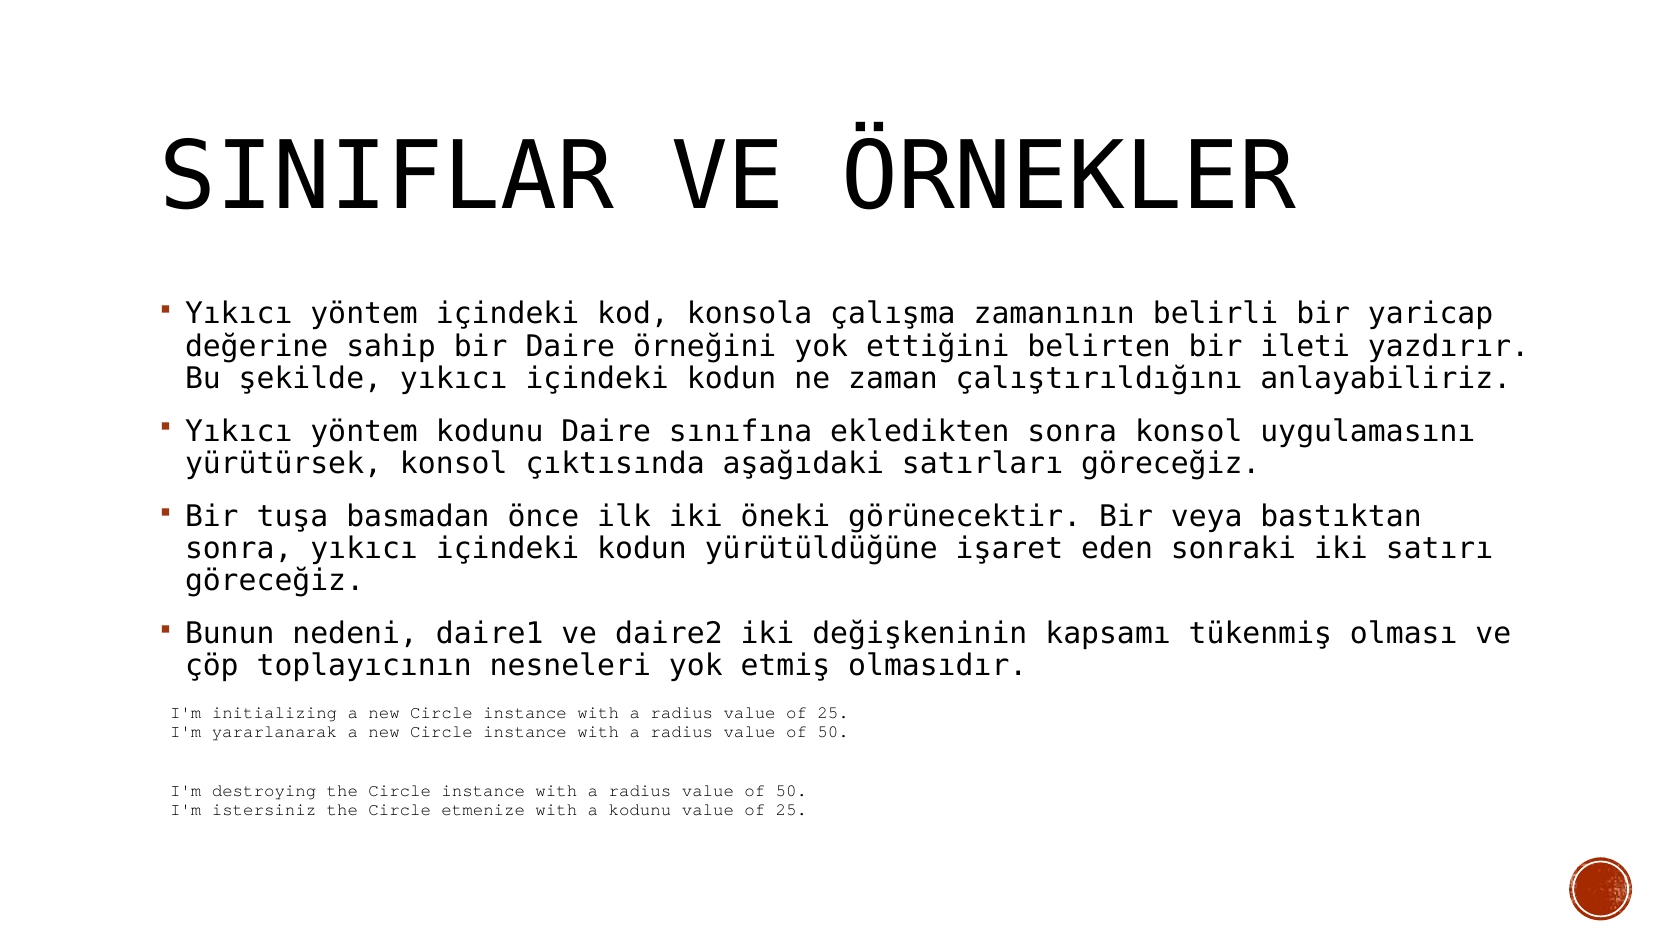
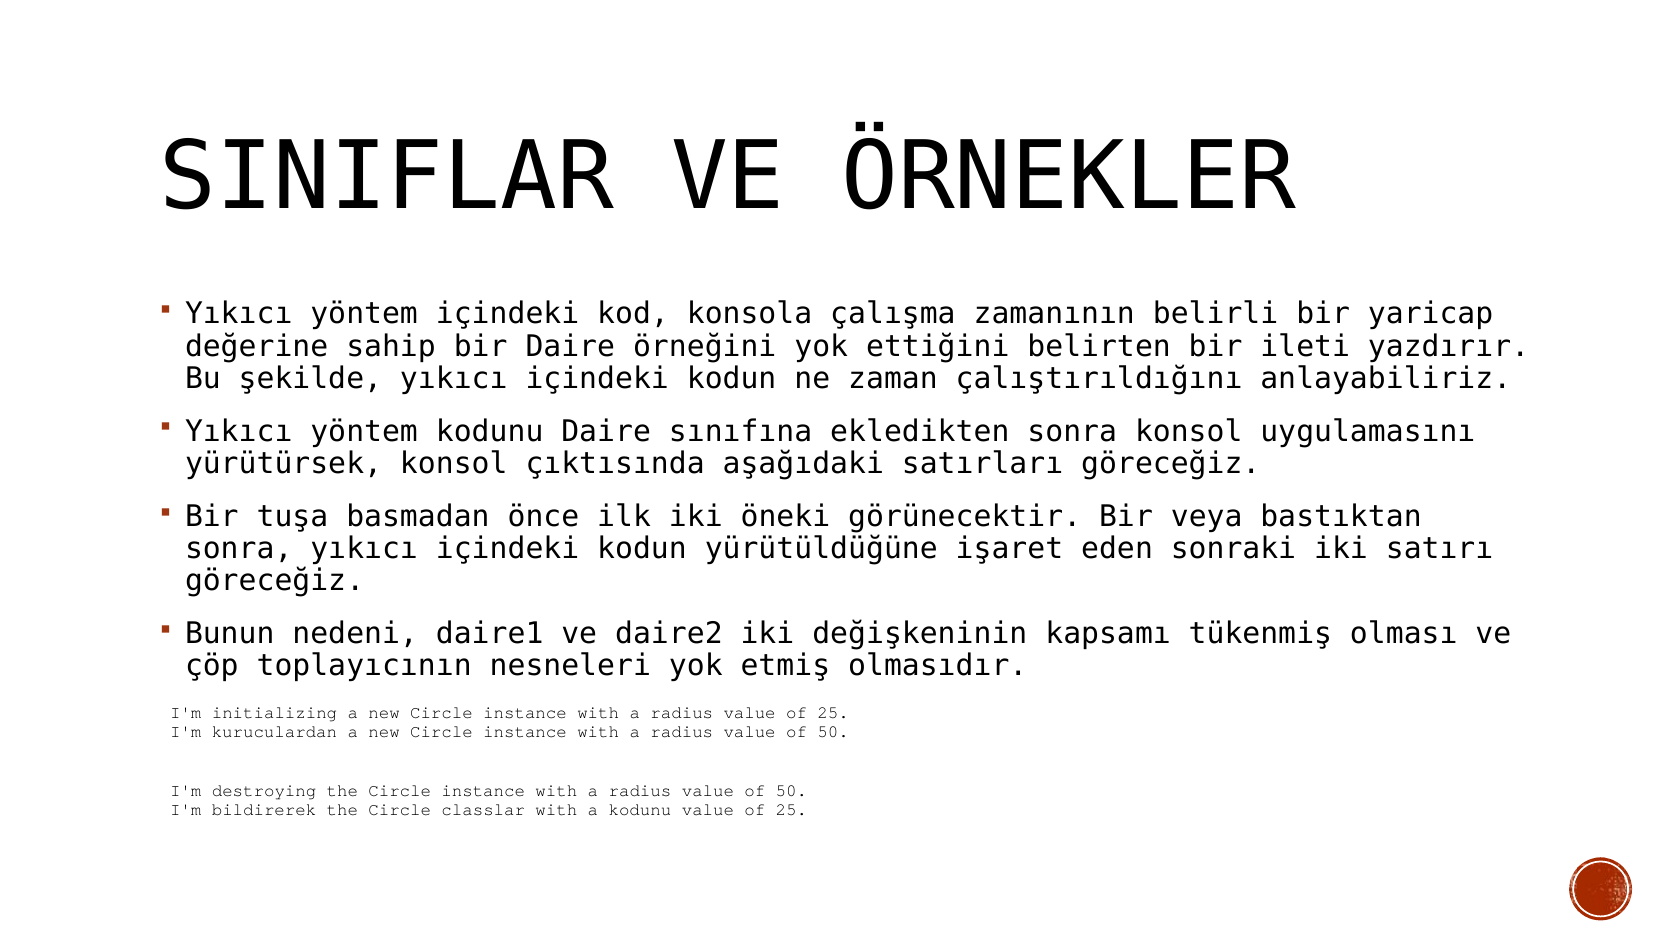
yararlanarak: yararlanarak -> kuruculardan
istersiniz: istersiniz -> bildirerek
etmenize: etmenize -> classlar
